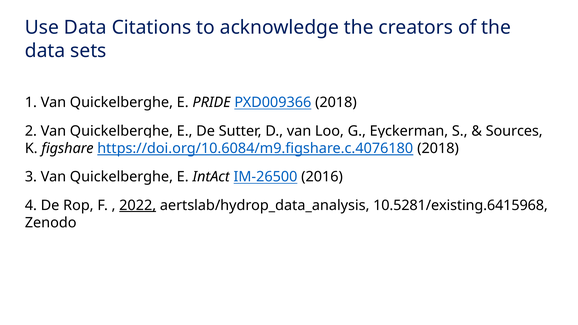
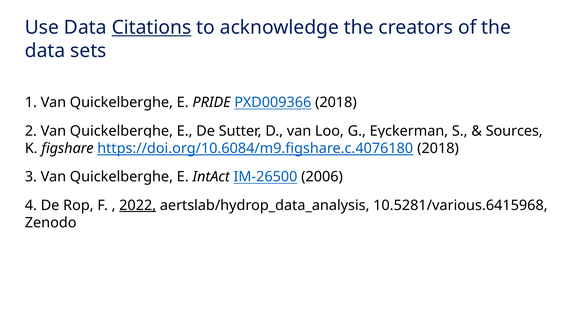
Citations underline: none -> present
2016: 2016 -> 2006
10.5281/existing.6415968: 10.5281/existing.6415968 -> 10.5281/various.6415968
